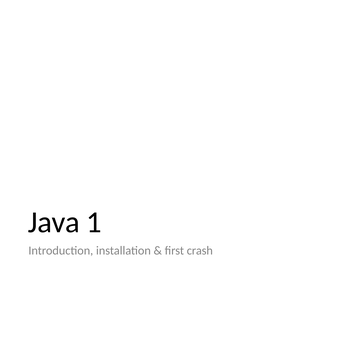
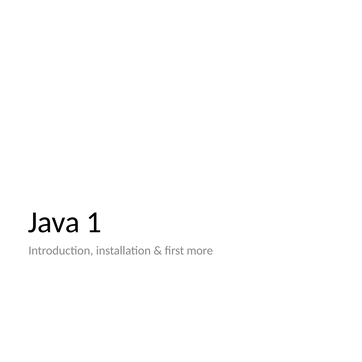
crash: crash -> more
